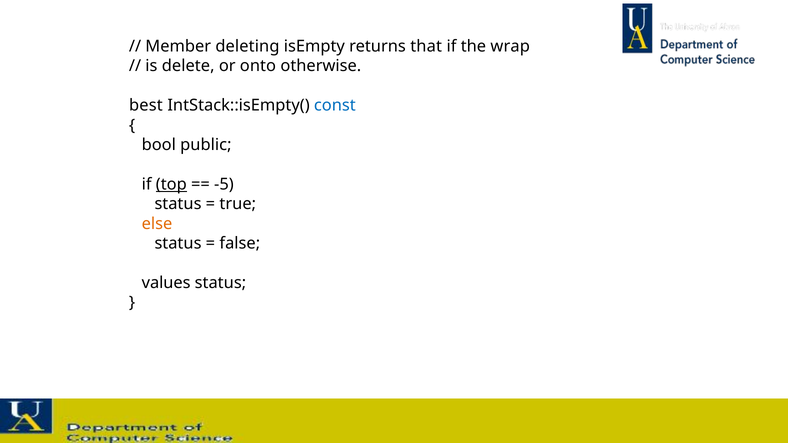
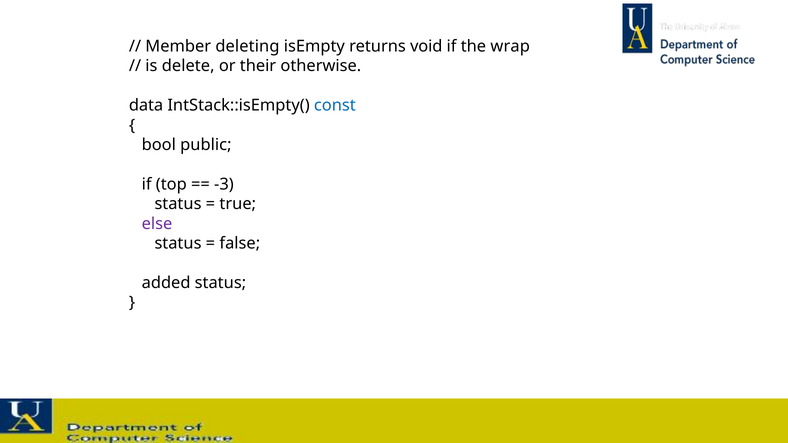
that: that -> void
onto: onto -> their
best: best -> data
top underline: present -> none
-5: -5 -> -3
else colour: orange -> purple
values: values -> added
